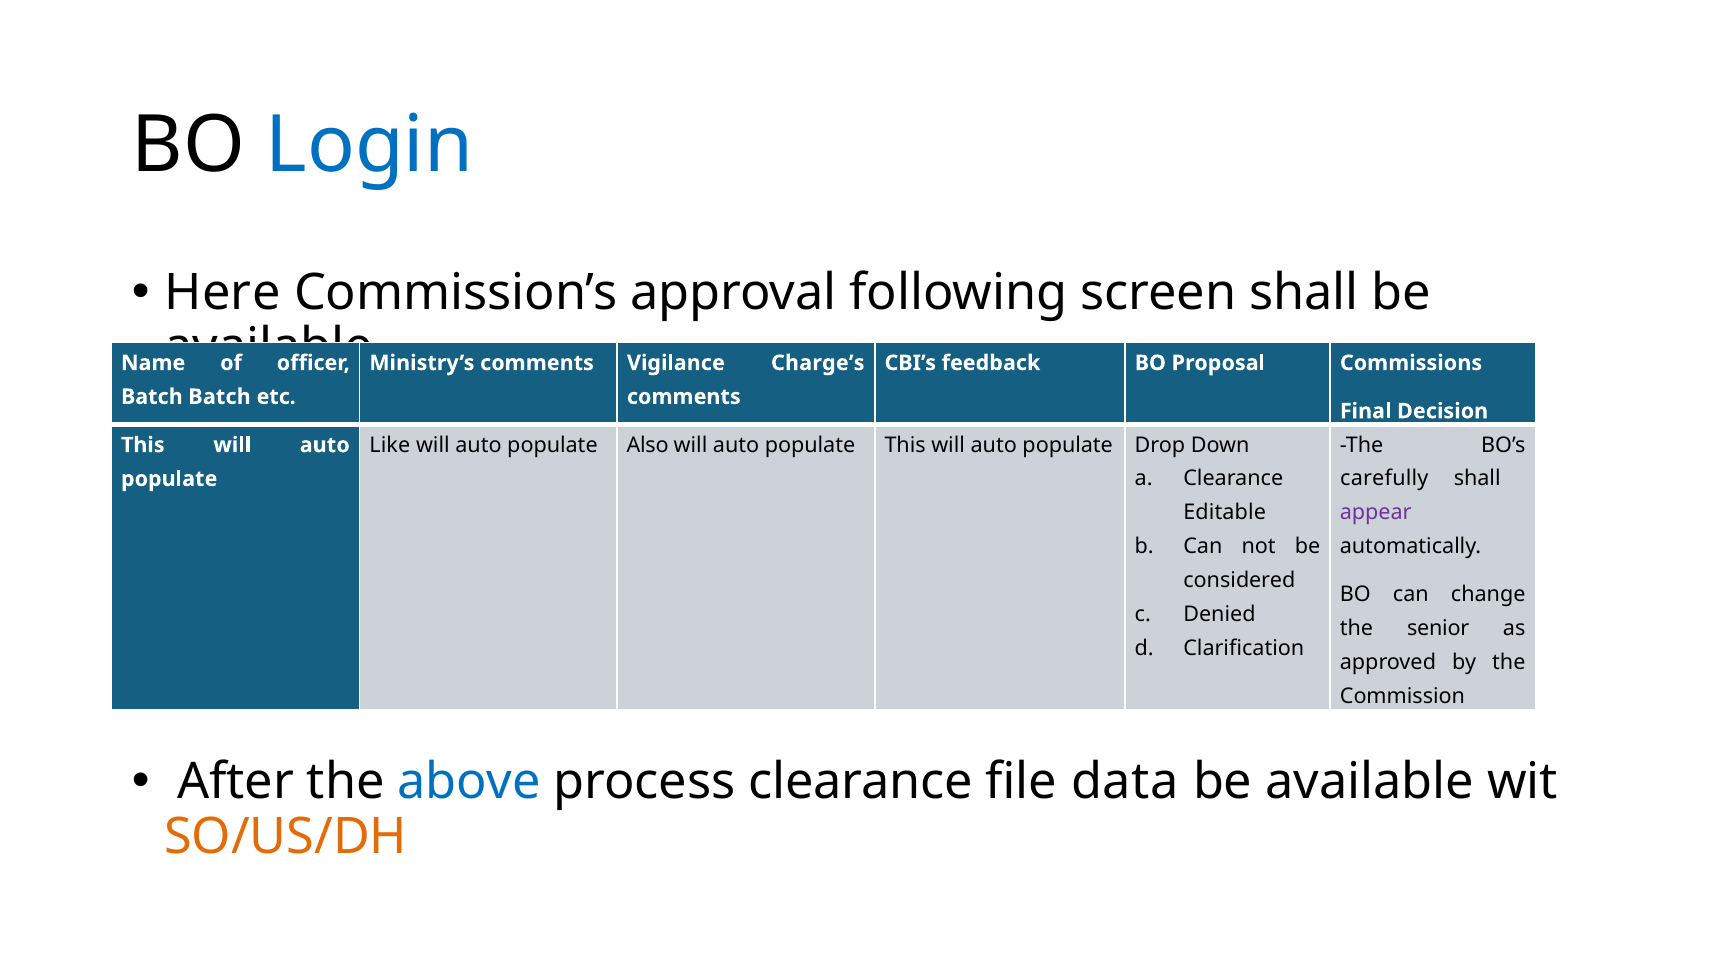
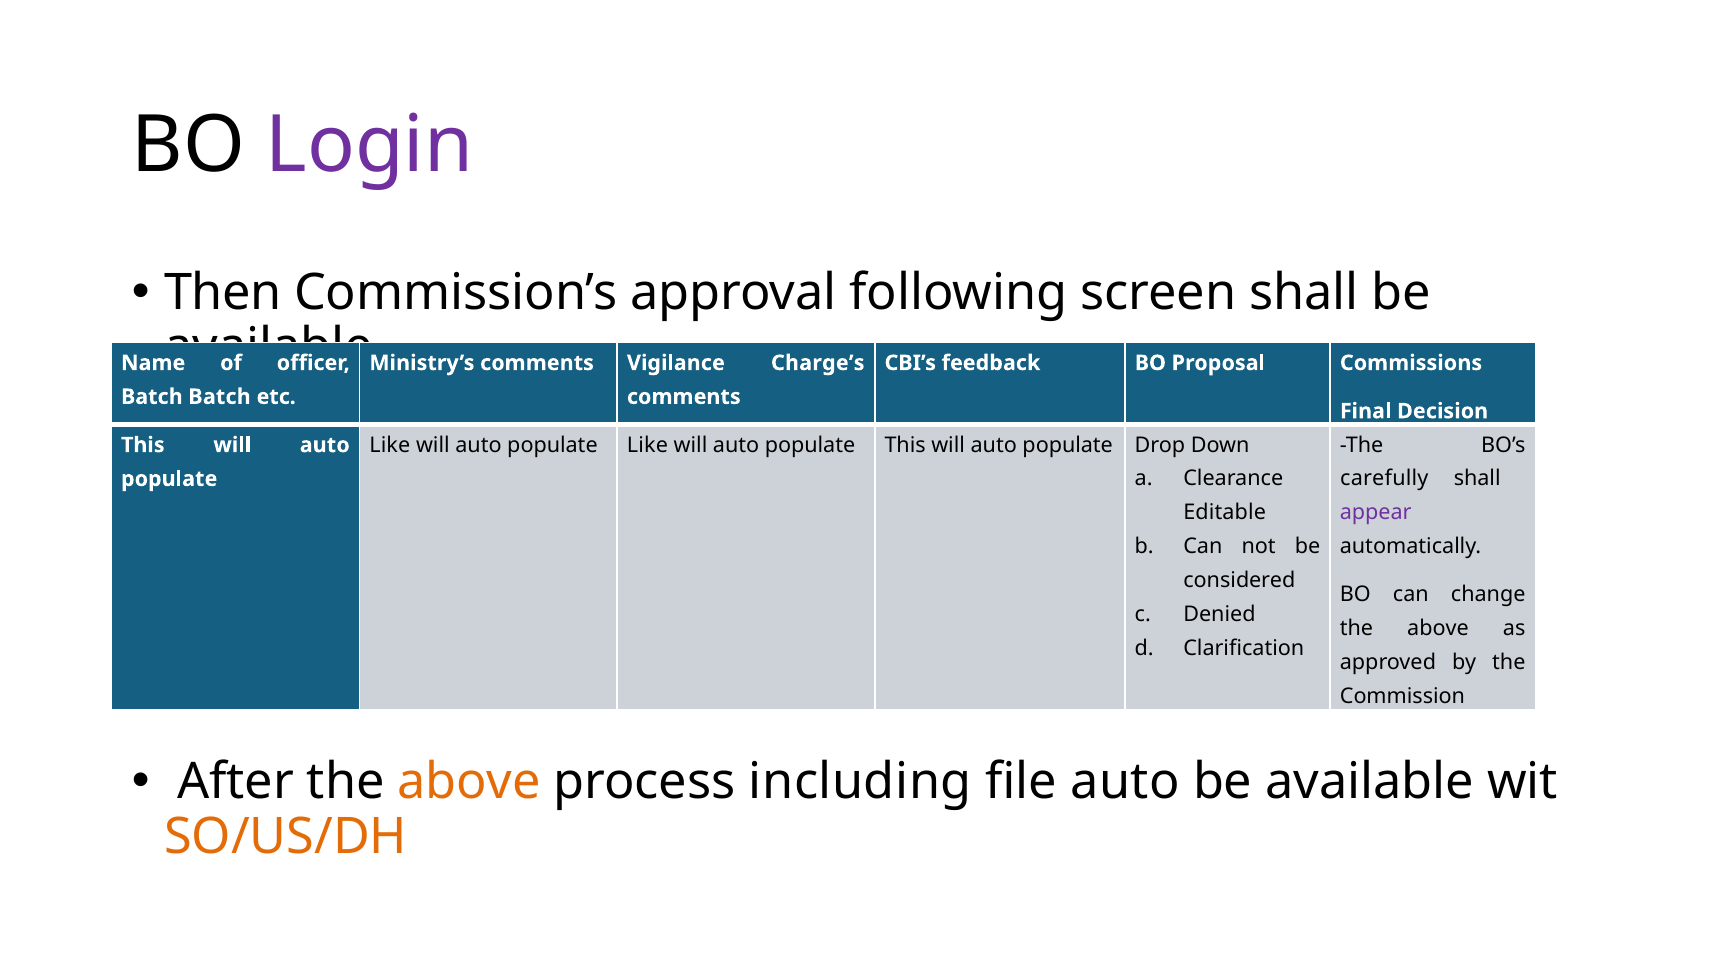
Login colour: blue -> purple
Here: Here -> Then
Also at (648, 445): Also -> Like
senior at (1438, 628): senior -> above
above at (469, 782) colour: blue -> orange
process clearance: clearance -> including
file data: data -> auto
